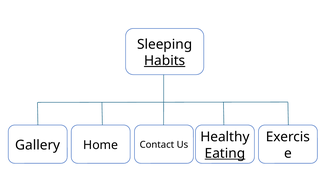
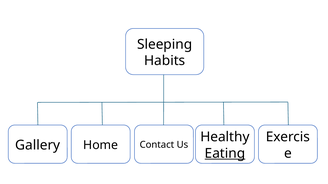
Habits underline: present -> none
